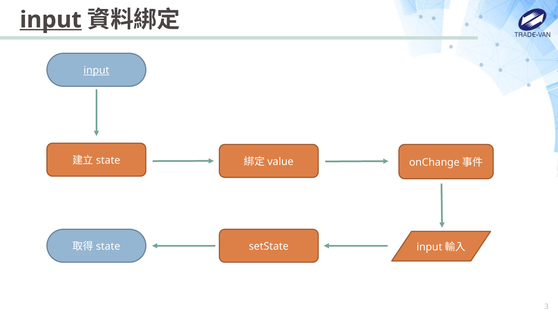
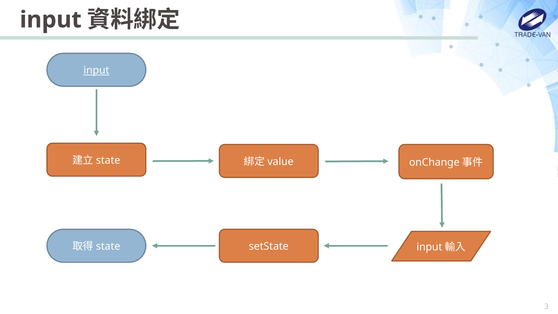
input at (51, 20) underline: present -> none
